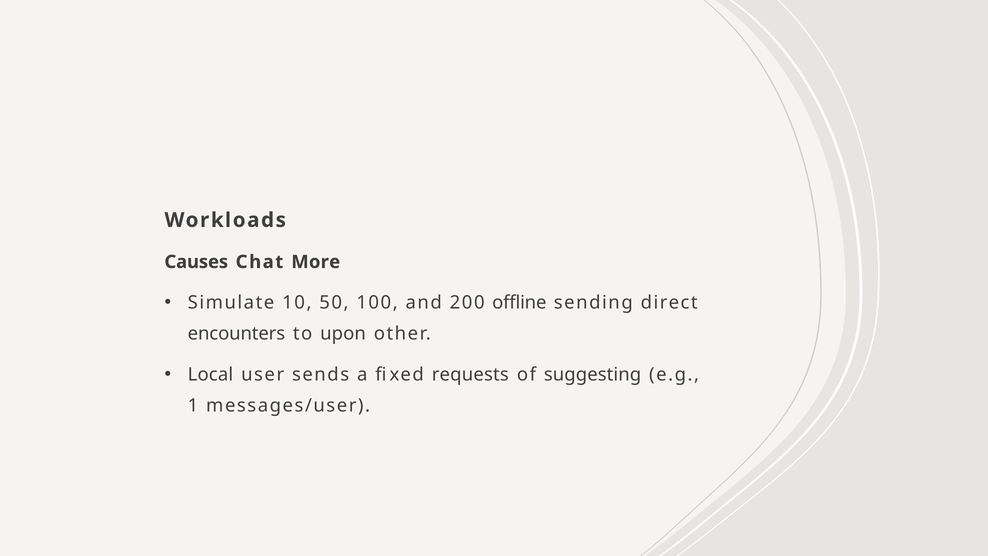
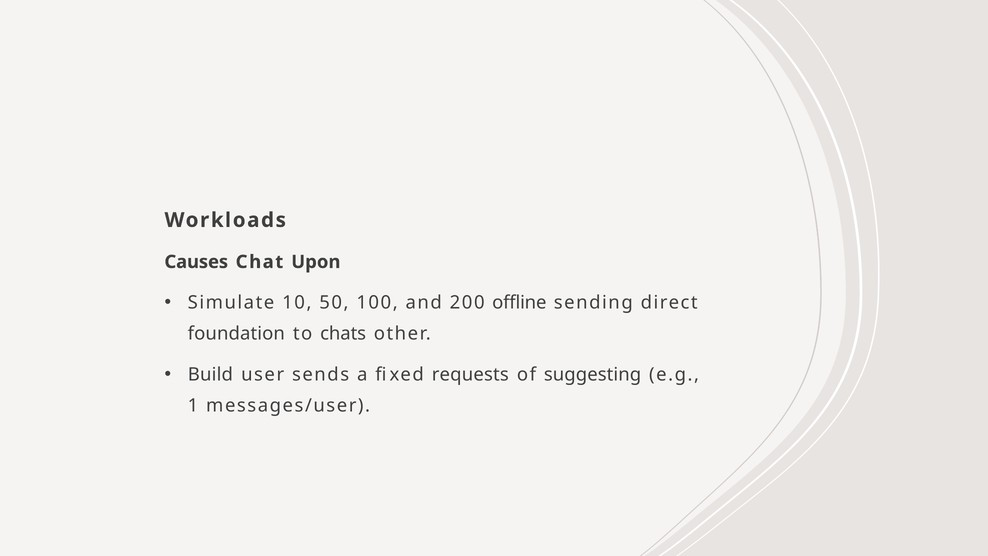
More: More -> Upon
encounters: encounters -> foundation
upon: upon -> chats
Local: Local -> Build
